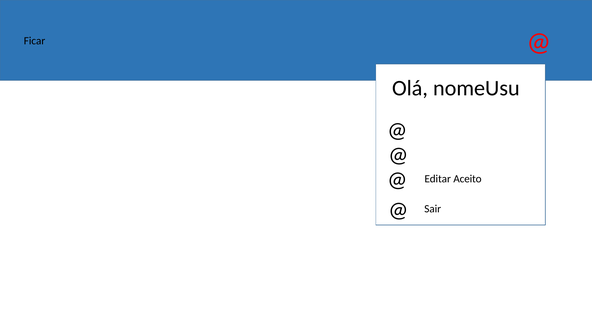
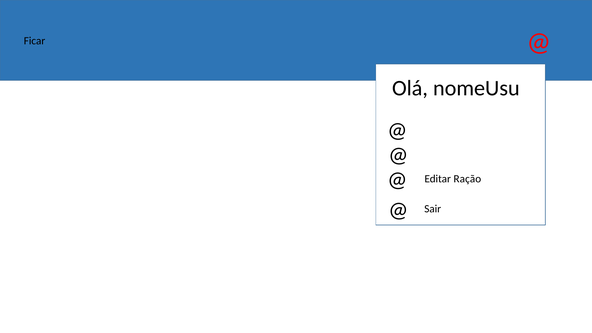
Aceito: Aceito -> Ração
